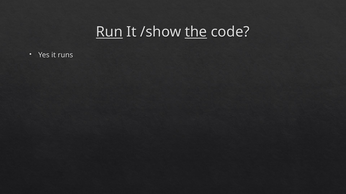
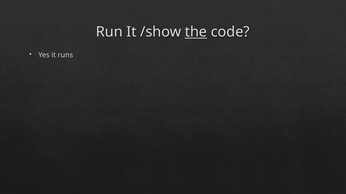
Run underline: present -> none
